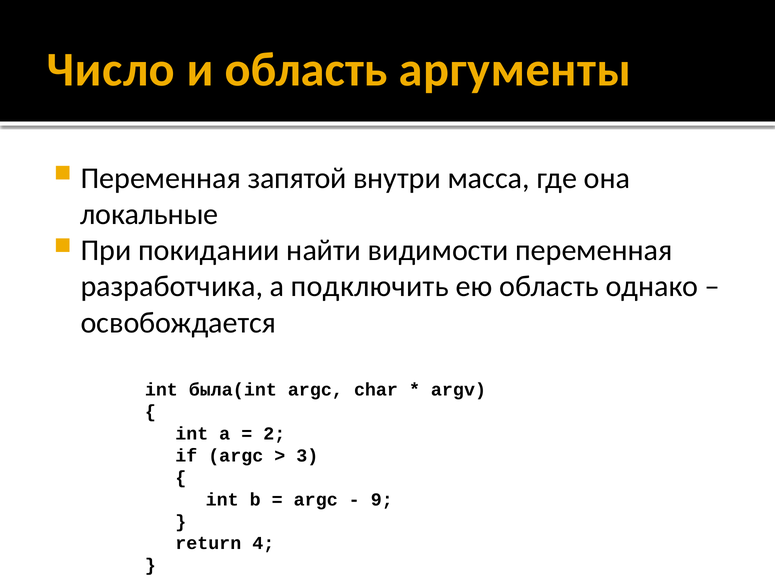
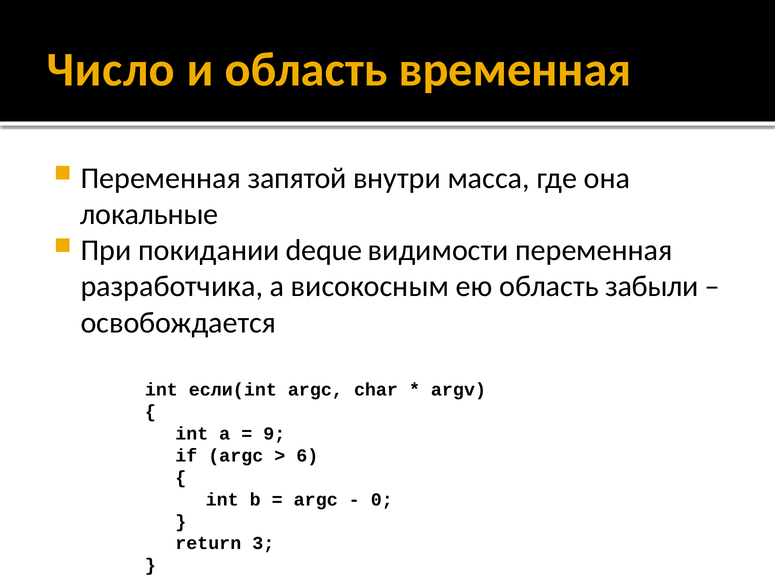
аргументы: аргументы -> временная
найти: найти -> deque
подключить: подключить -> високосным
однако: однако -> забыли
была(int: была(int -> если(int
2: 2 -> 9
3: 3 -> 6
9: 9 -> 0
4: 4 -> 3
